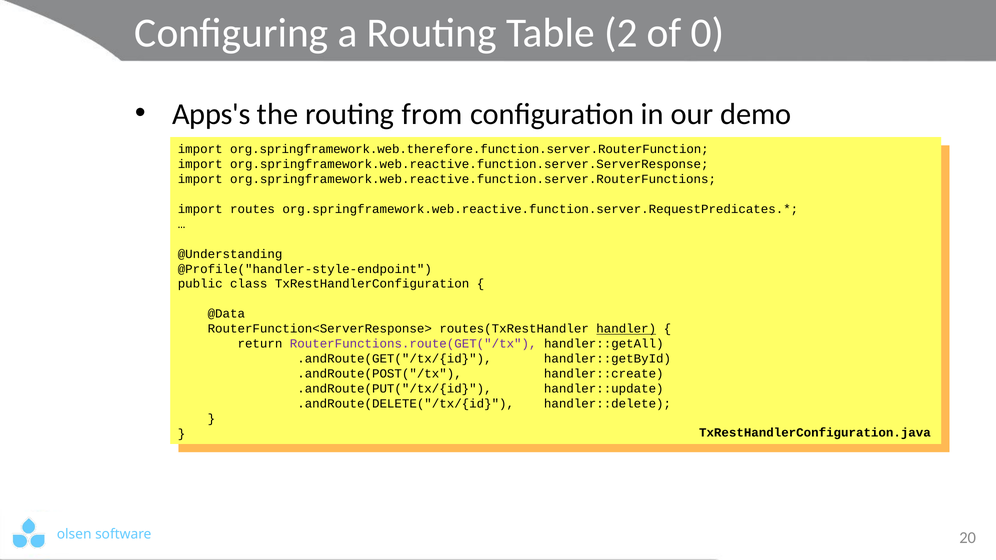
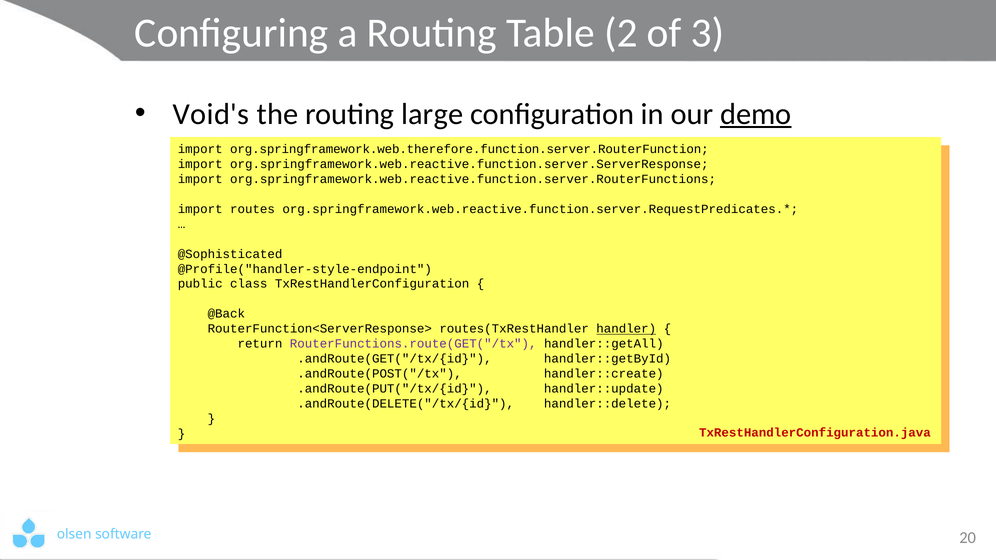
0: 0 -> 3
Apps's: Apps's -> Void's
from: from -> large
demo underline: none -> present
@Understanding: @Understanding -> @Sophisticated
@Data: @Data -> @Back
TxRestHandlerConfiguration.java colour: black -> red
